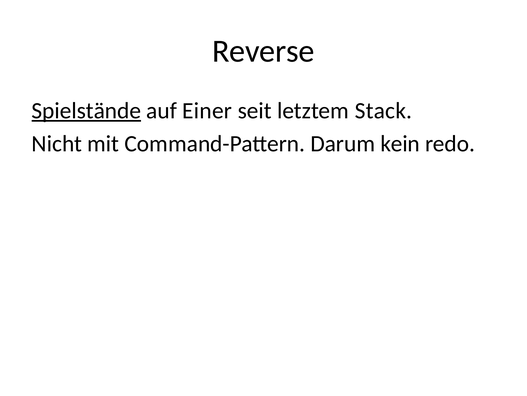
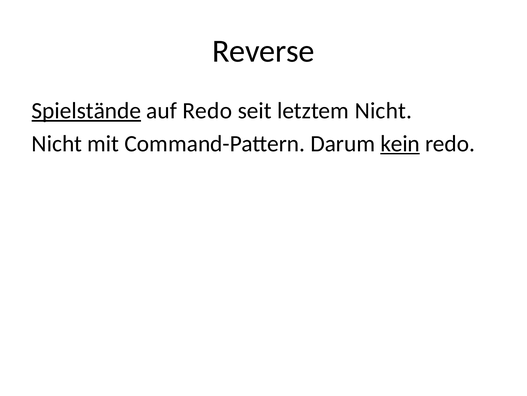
auf Einer: Einer -> Redo
letztem Stack: Stack -> Nicht
kein underline: none -> present
